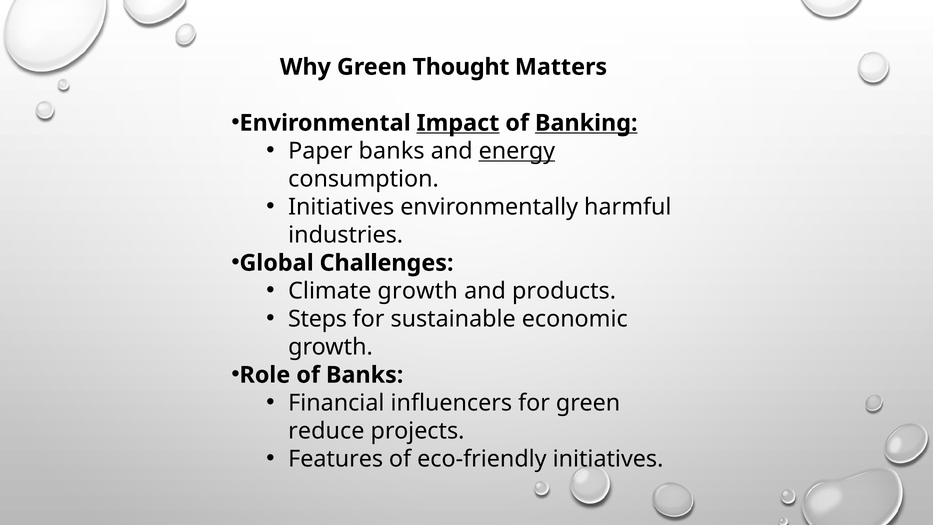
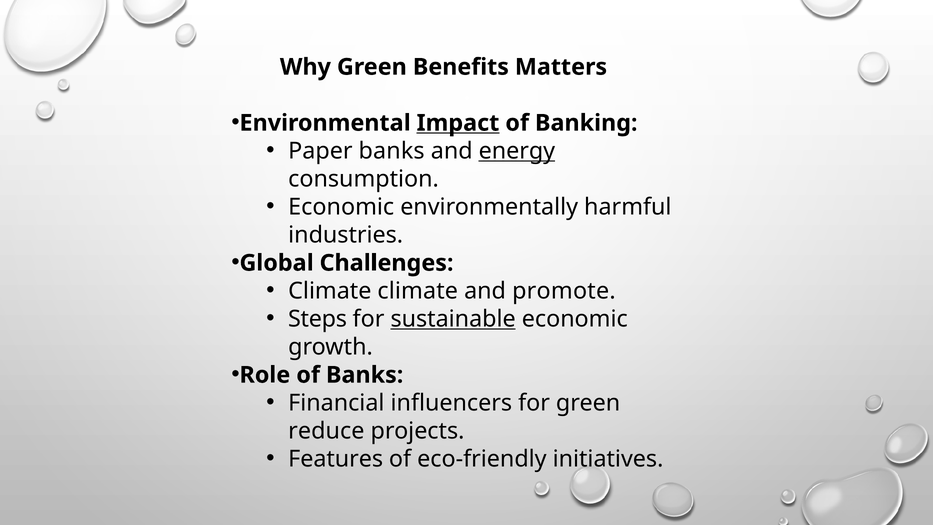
Thought: Thought -> Benefits
Banking underline: present -> none
Initiatives at (341, 207): Initiatives -> Economic
Climate growth: growth -> climate
products: products -> promote
sustainable underline: none -> present
